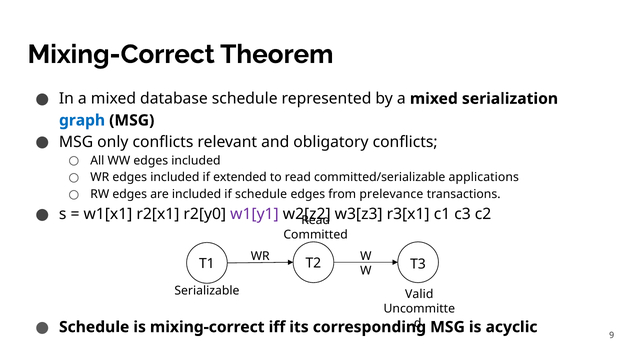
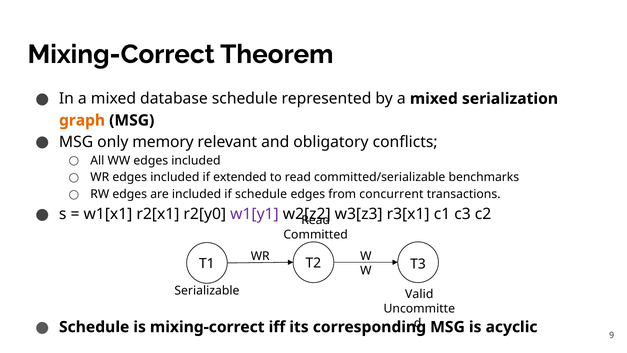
graph colour: blue -> orange
only conflicts: conflicts -> memory
applications: applications -> benchmarks
prelevance: prelevance -> concurrent
